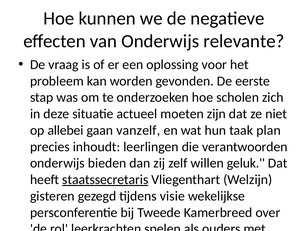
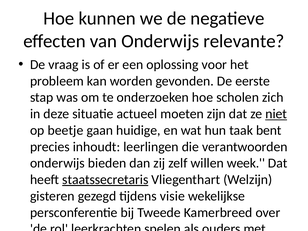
niet underline: none -> present
allebei: allebei -> beetje
vanzelf: vanzelf -> huidige
taak plan: plan -> bent
geluk: geluk -> week
